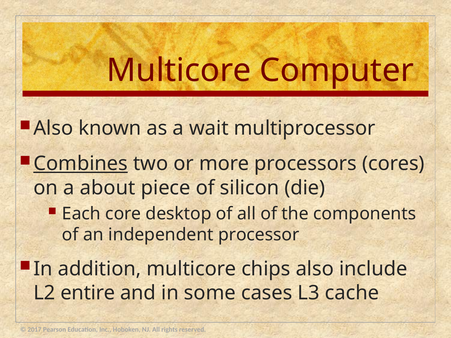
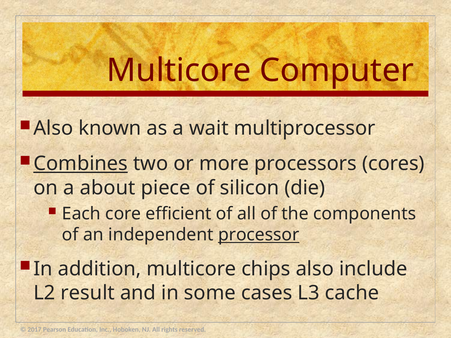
desktop: desktop -> efficient
processor underline: none -> present
entire: entire -> result
